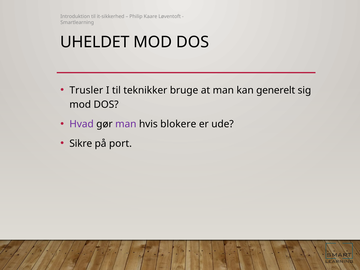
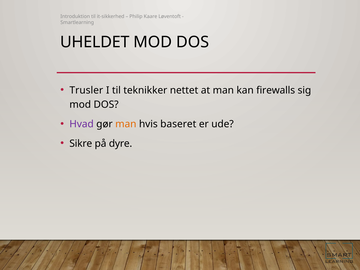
bruge: bruge -> nettet
generelt: generelt -> firewalls
man at (126, 124) colour: purple -> orange
blokere: blokere -> baseret
port: port -> dyre
